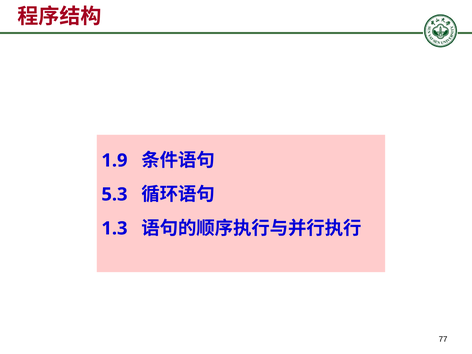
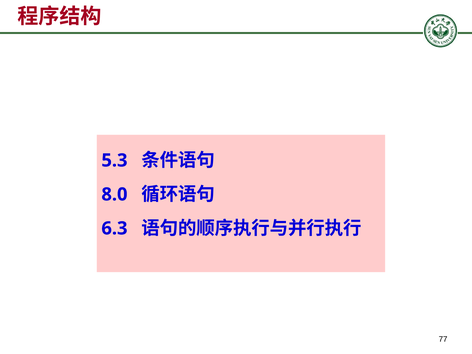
1.9: 1.9 -> 5.3
5.3: 5.3 -> 8.0
1.3: 1.3 -> 6.3
